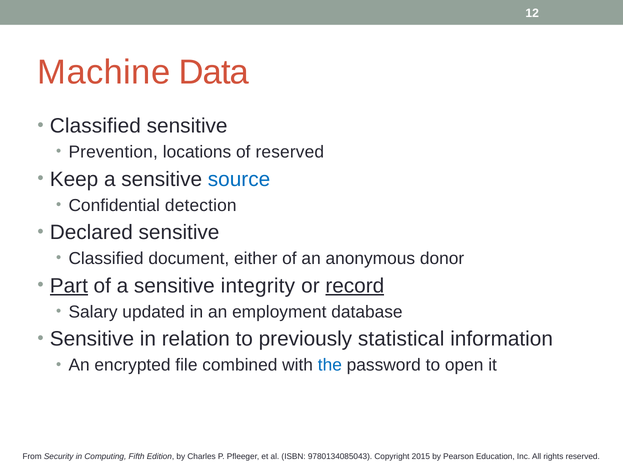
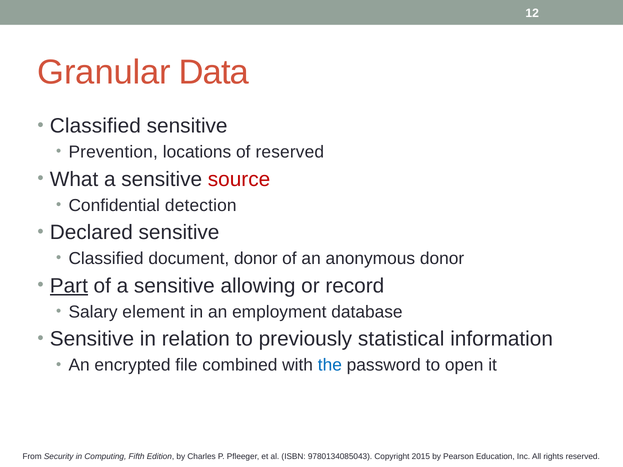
Machine: Machine -> Granular
Keep: Keep -> What
source colour: blue -> red
document either: either -> donor
integrity: integrity -> allowing
record underline: present -> none
updated: updated -> element
